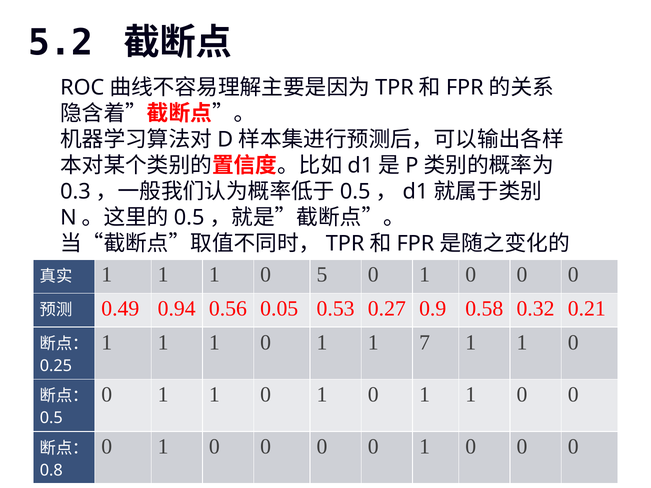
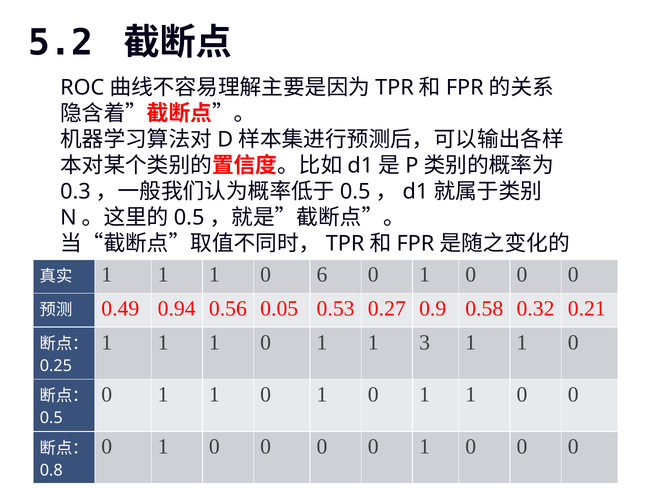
5: 5 -> 6
7: 7 -> 3
